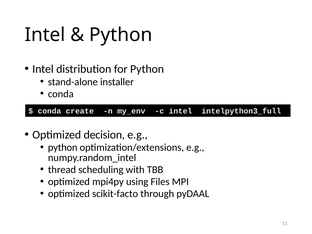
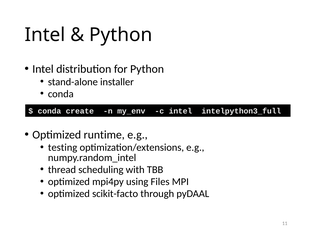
decision: decision -> runtime
python at (63, 148): python -> testing
